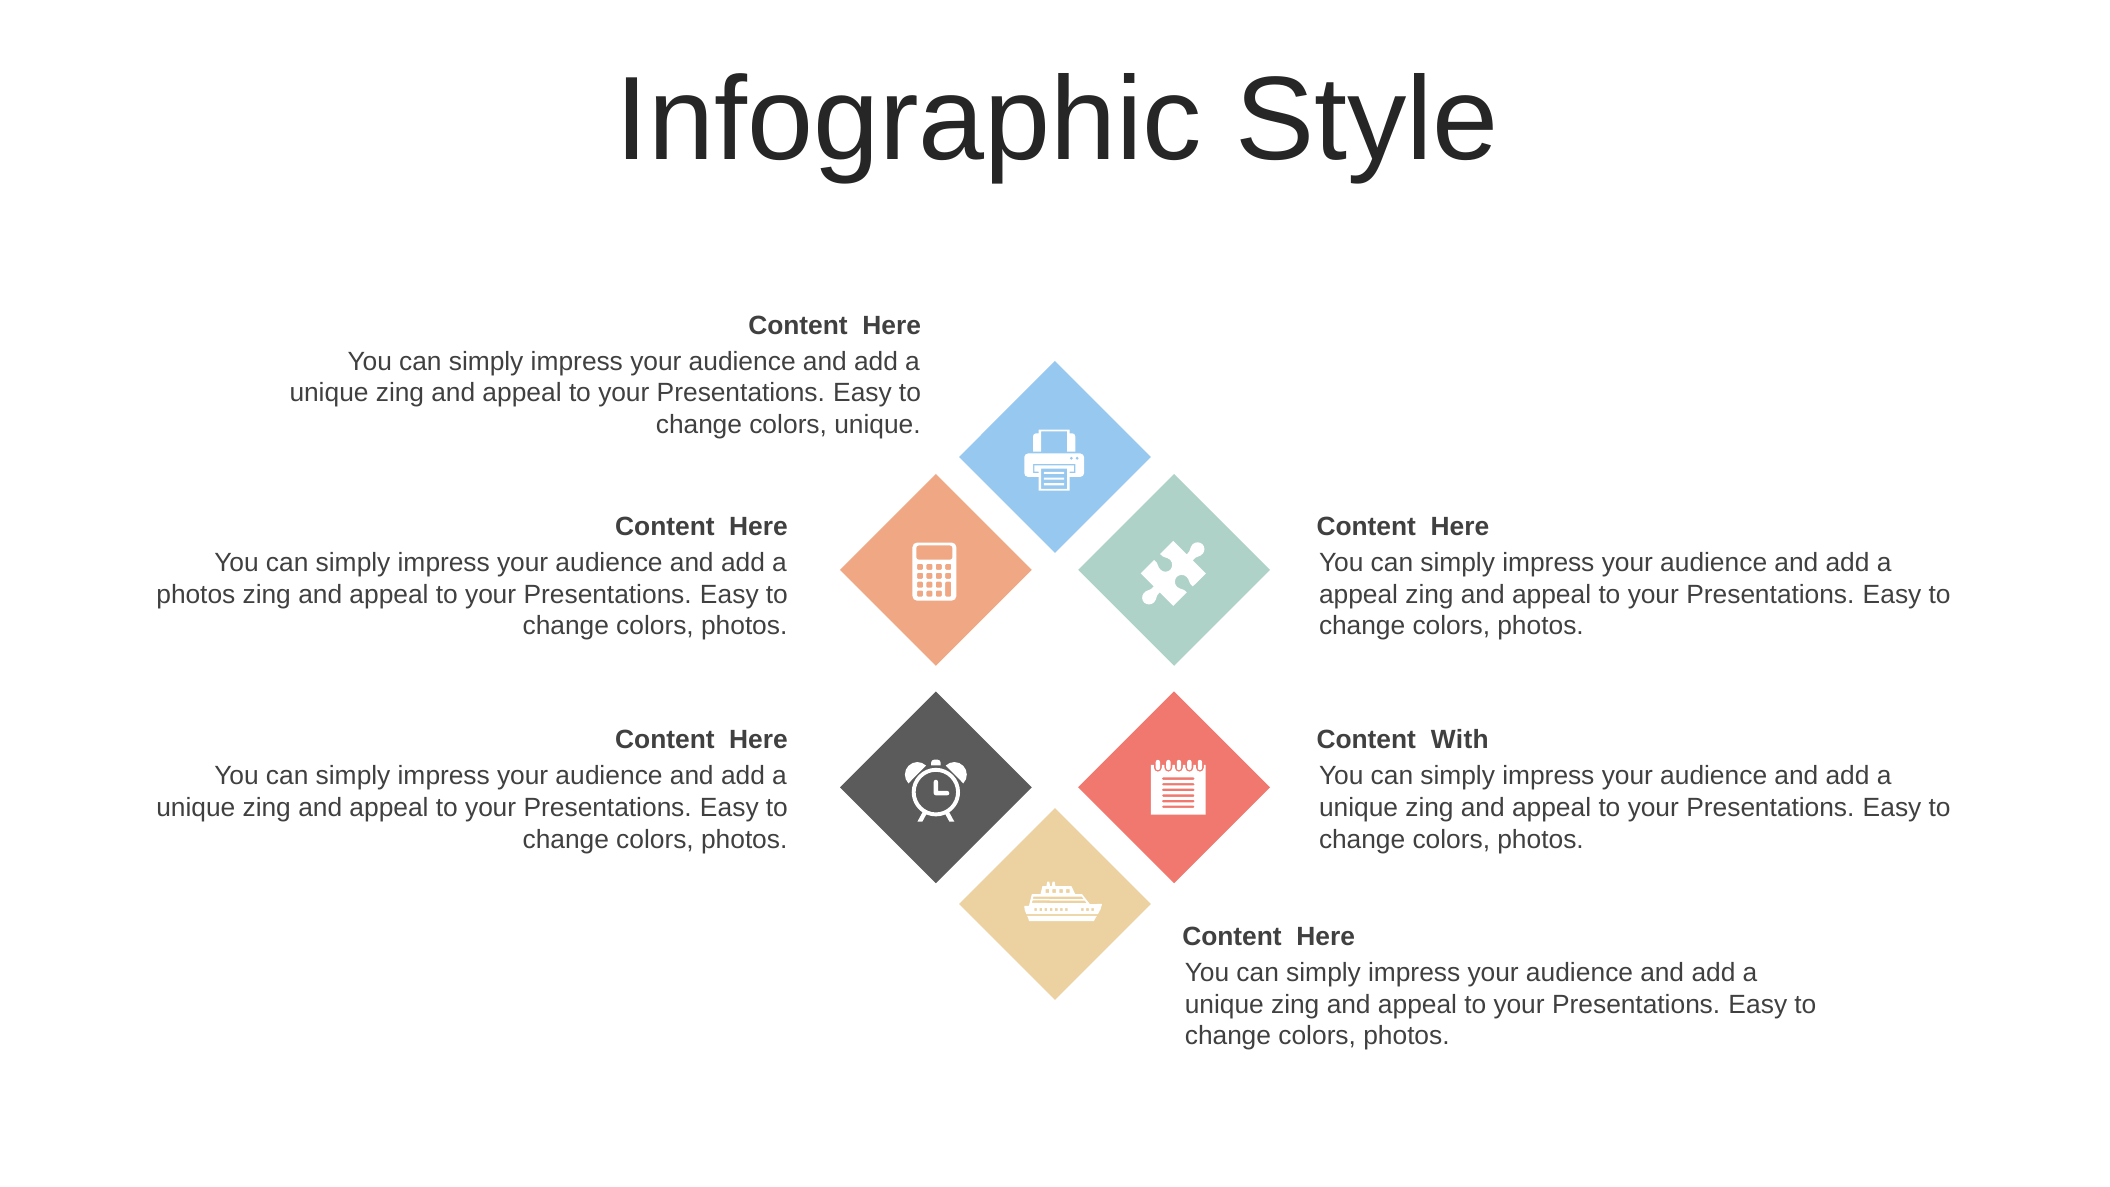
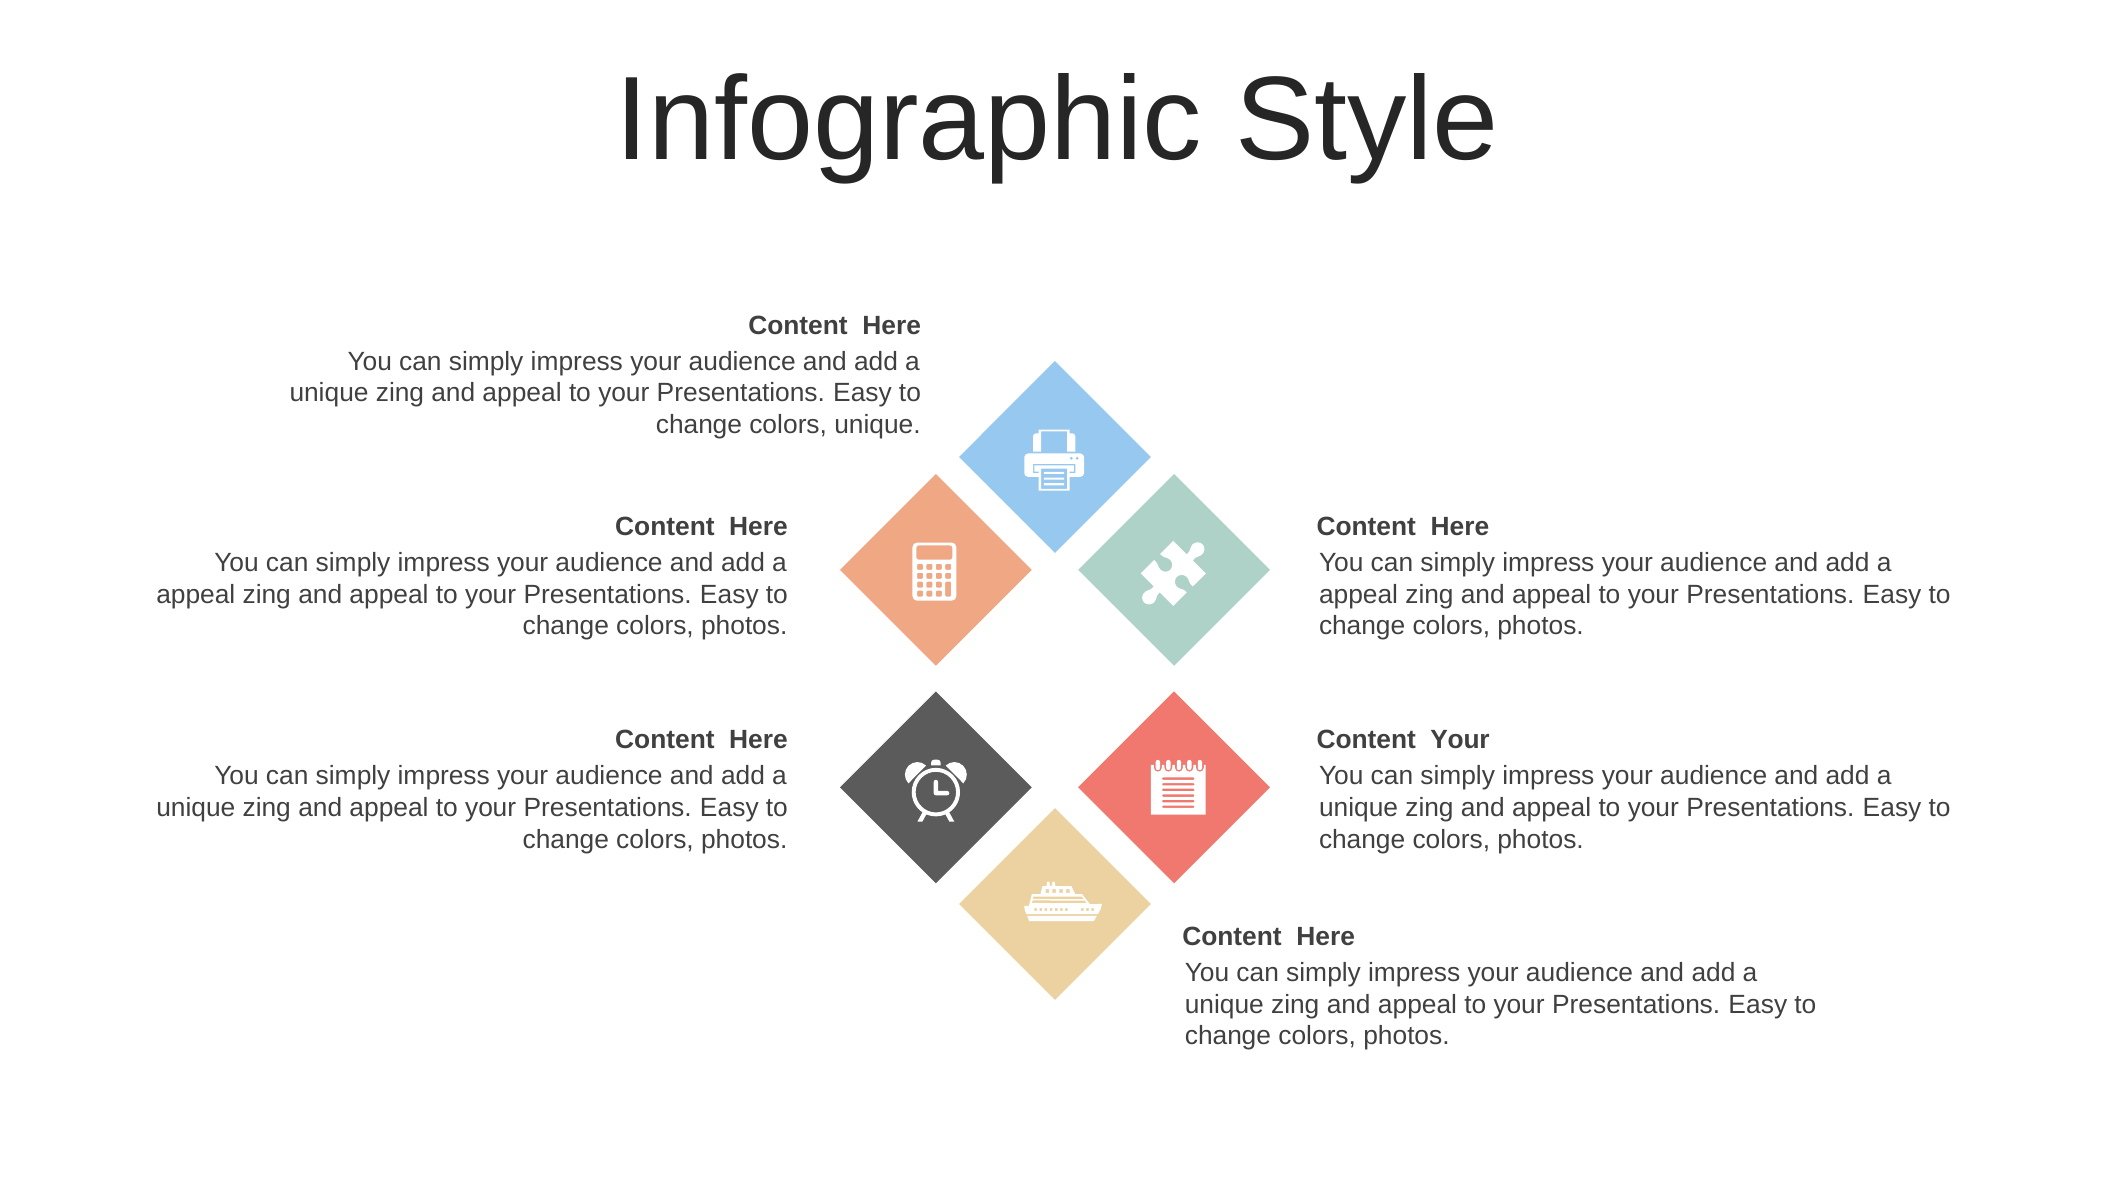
photos at (196, 594): photos -> appeal
Content With: With -> Your
